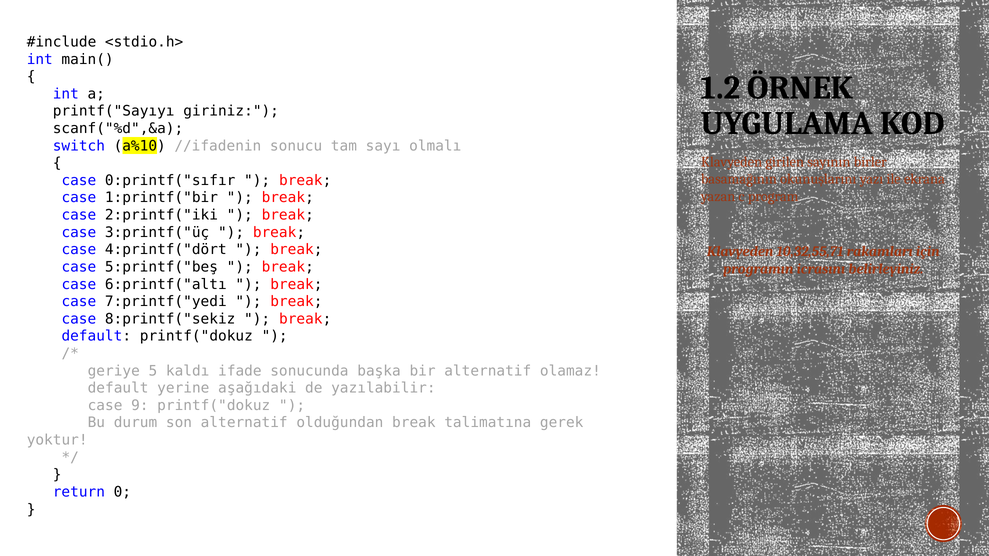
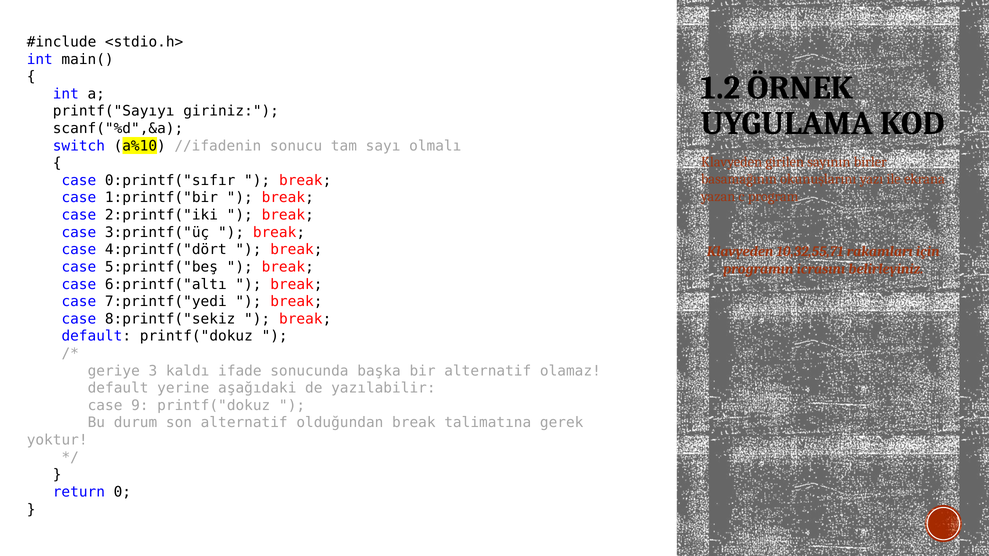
5: 5 -> 3
